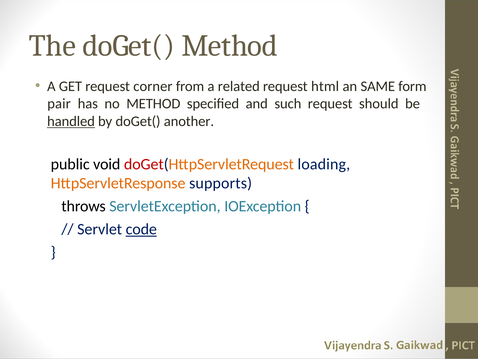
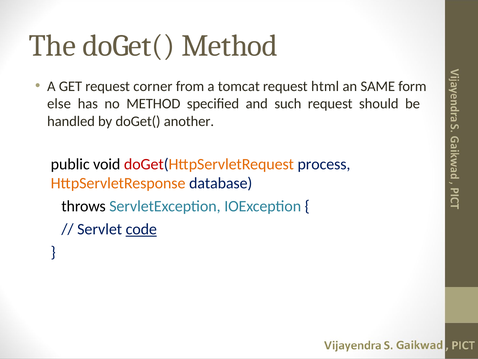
related: related -> tomcat
pair: pair -> else
handled underline: present -> none
loading: loading -> process
supports: supports -> database
